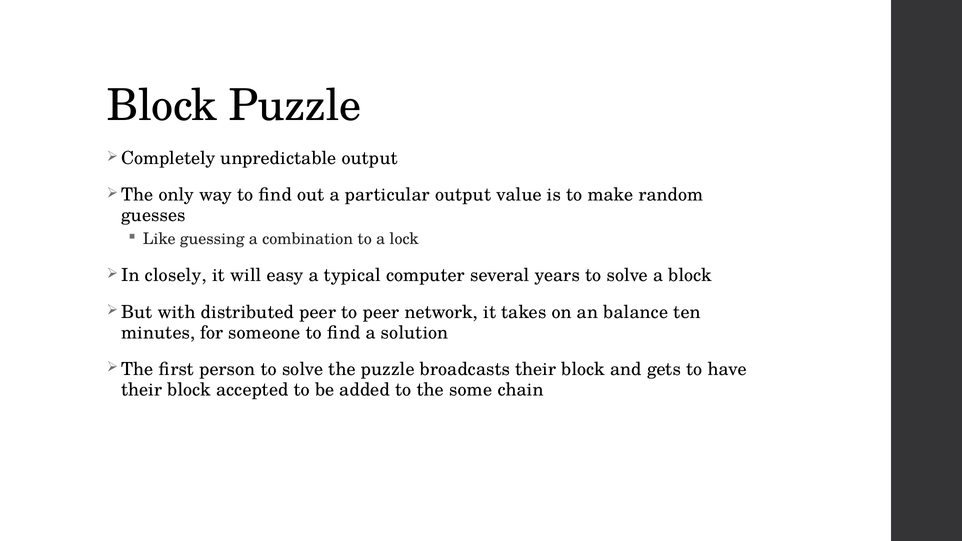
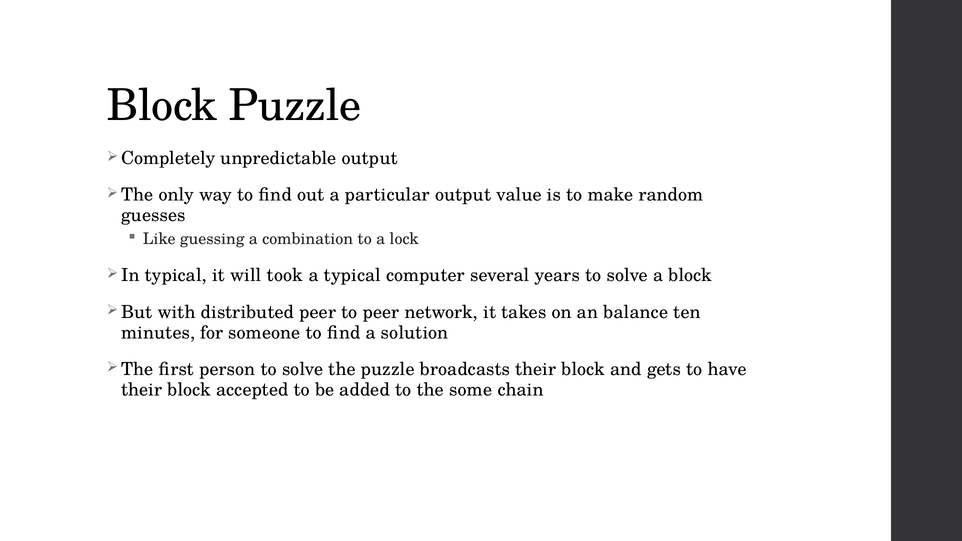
closely at (176, 276): closely -> typical
easy: easy -> took
